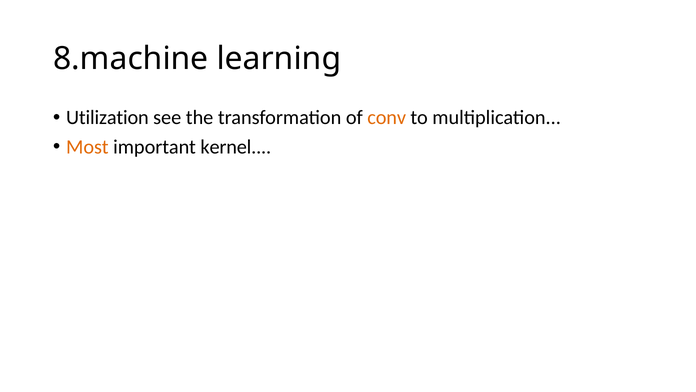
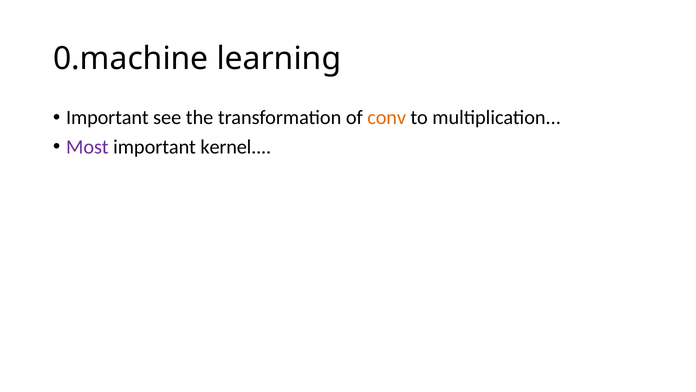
8.machine: 8.machine -> 0.machine
Utilization at (107, 118): Utilization -> Important
Most colour: orange -> purple
